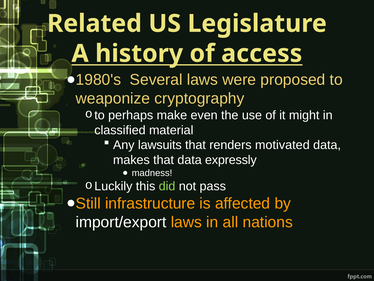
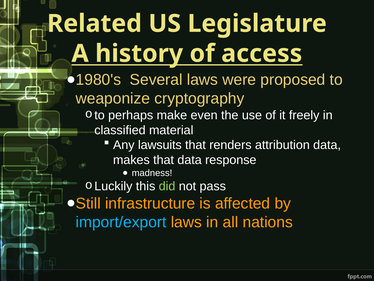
might: might -> freely
motivated: motivated -> attribution
expressly: expressly -> response
import/export colour: white -> light blue
